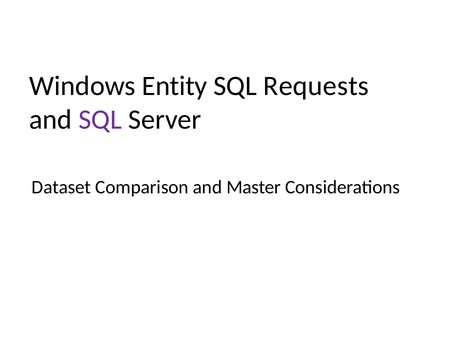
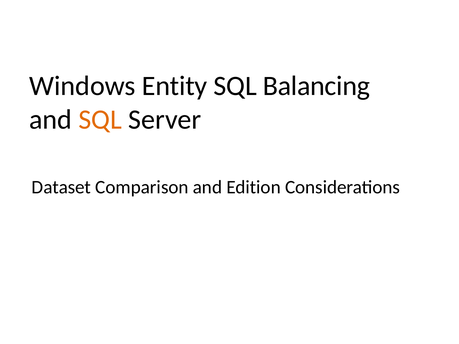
Requests: Requests -> Balancing
SQL at (100, 120) colour: purple -> orange
Master: Master -> Edition
